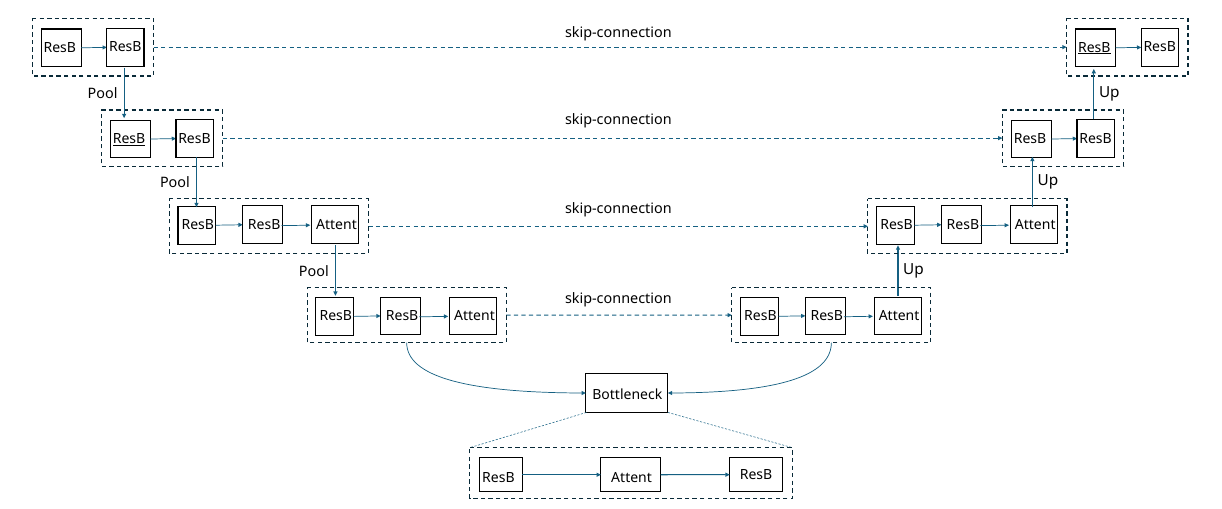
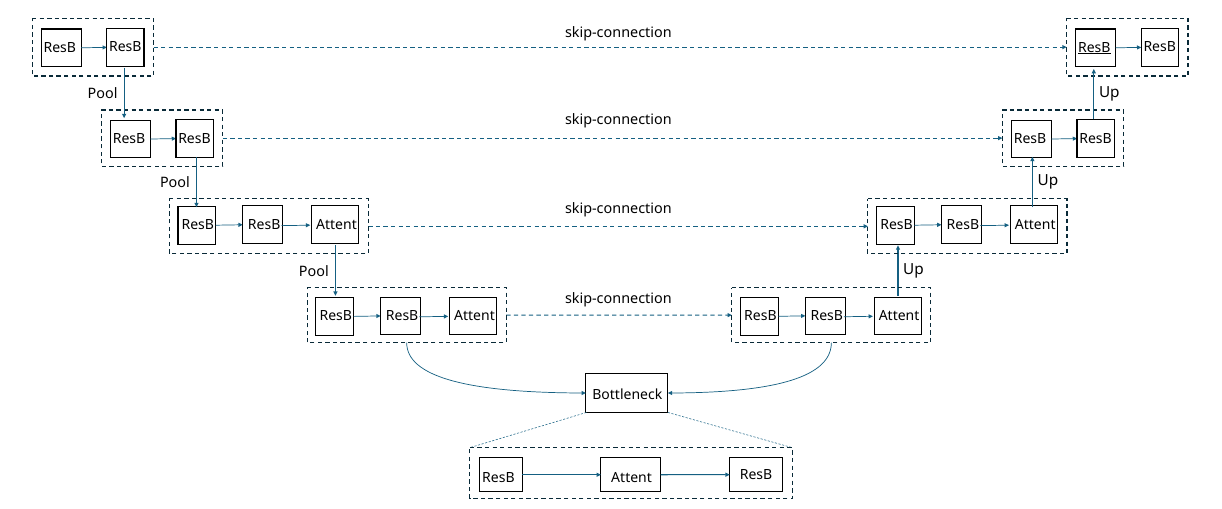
ResB at (129, 139) underline: present -> none
